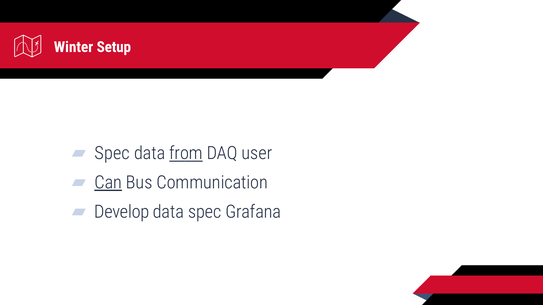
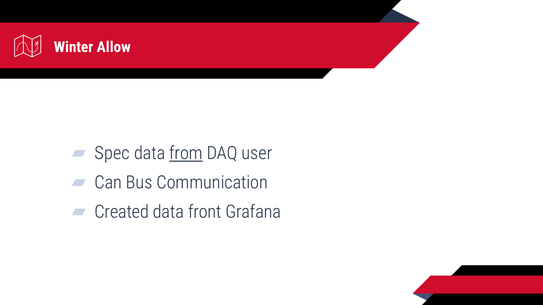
Setup: Setup -> Allow
Can underline: present -> none
Develop: Develop -> Created
data spec: spec -> front
